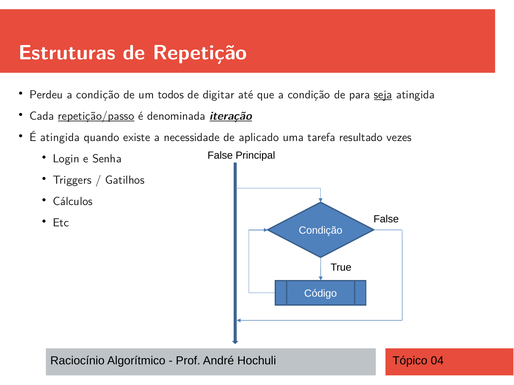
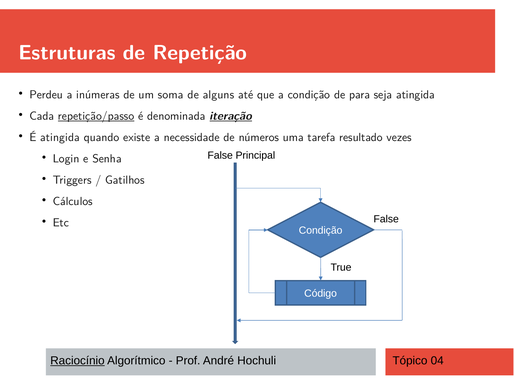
condição at (98, 95): condição -> inúmeras
todos: todos -> soma
digitar: digitar -> alguns
seja underline: present -> none
aplicado: aplicado -> números
Raciocínio underline: none -> present
